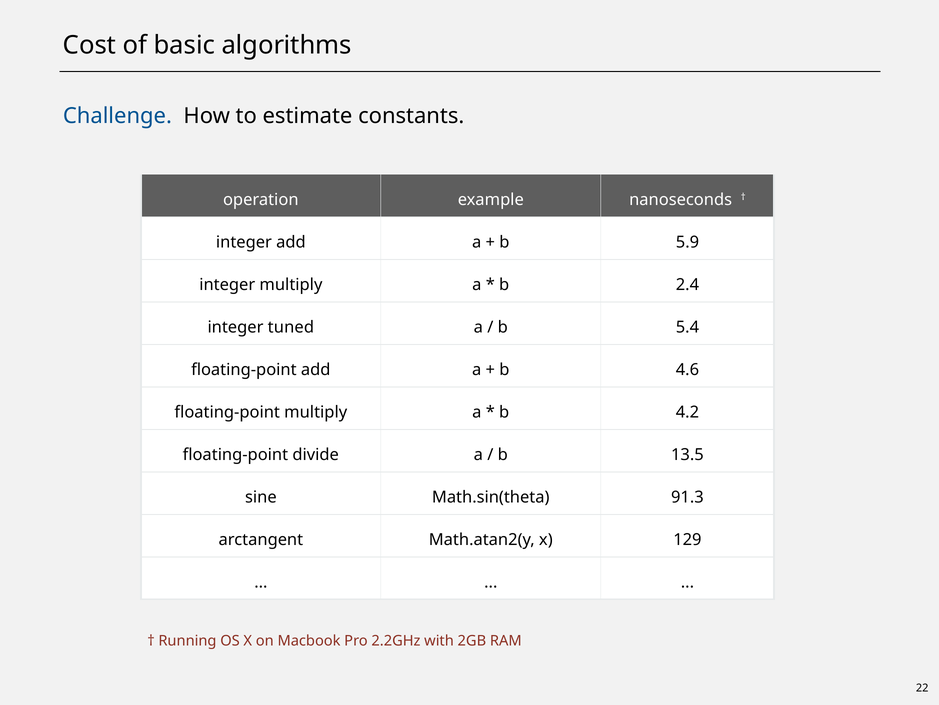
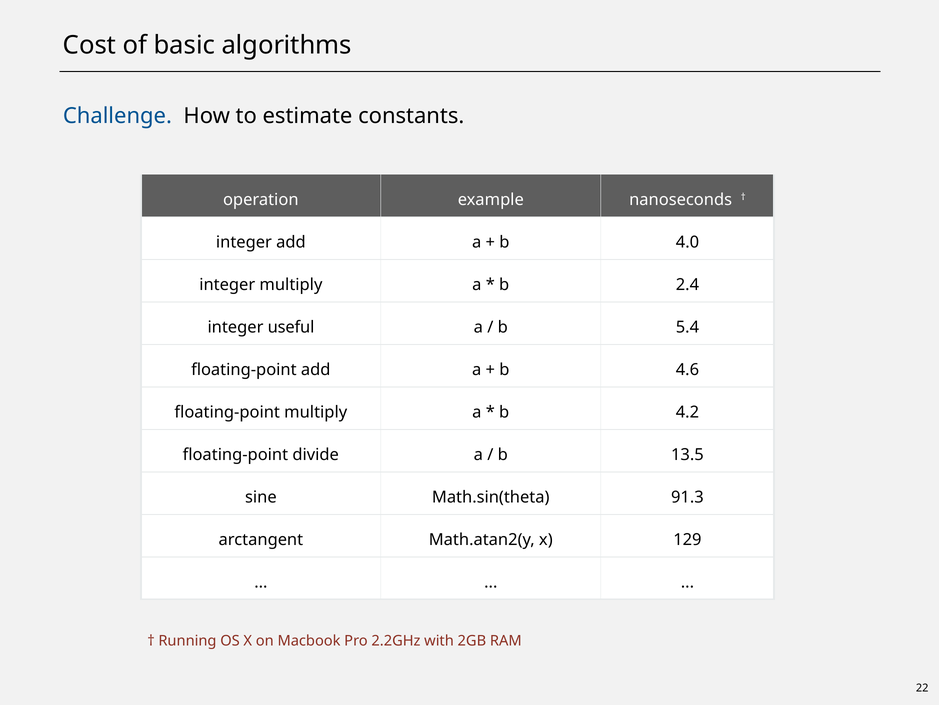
5.9: 5.9 -> 4.0
tuned: tuned -> useful
